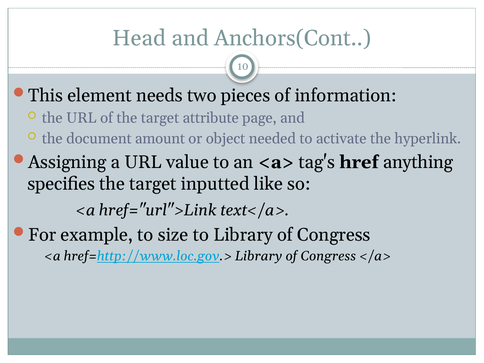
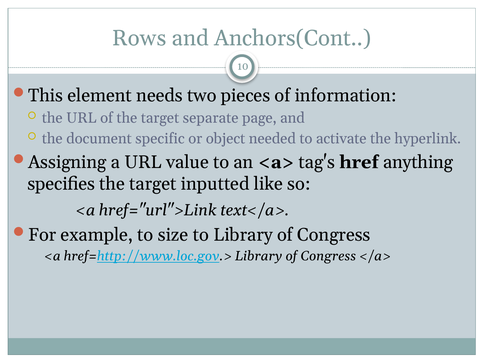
Head: Head -> Rows
attribute: attribute -> separate
amount: amount -> specific
